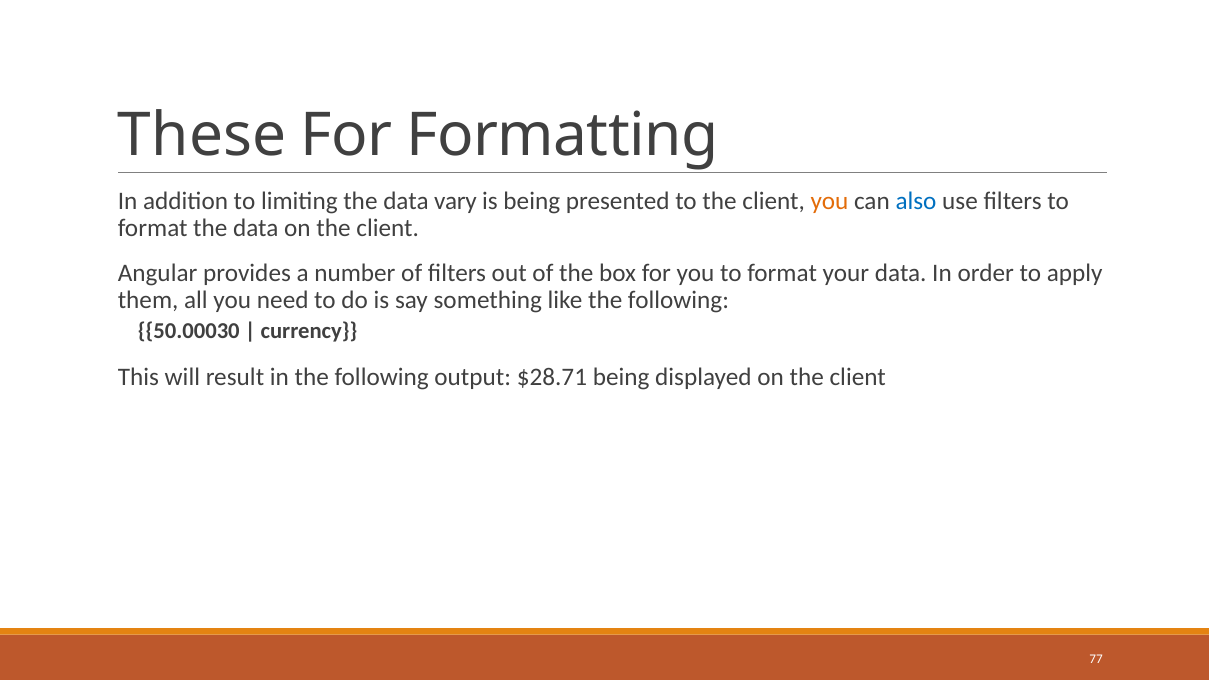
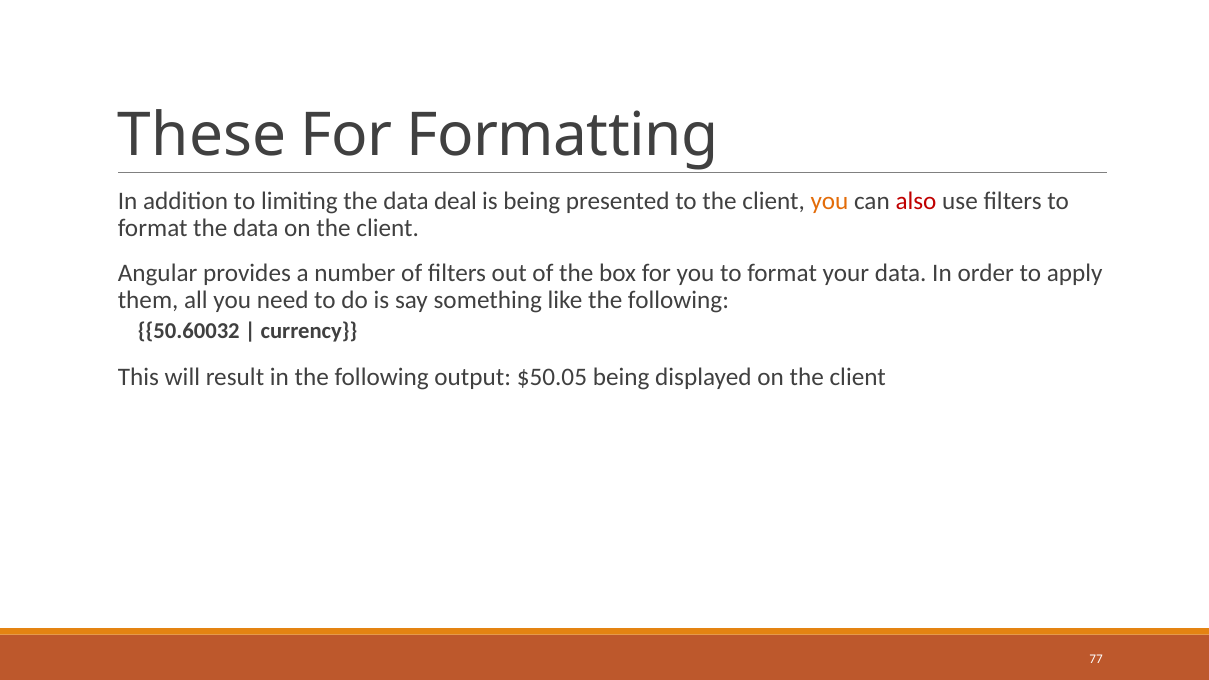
vary: vary -> deal
also colour: blue -> red
50.00030: 50.00030 -> 50.60032
$28.71: $28.71 -> $50.05
